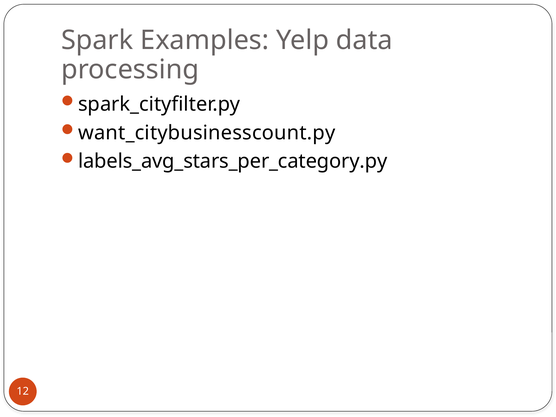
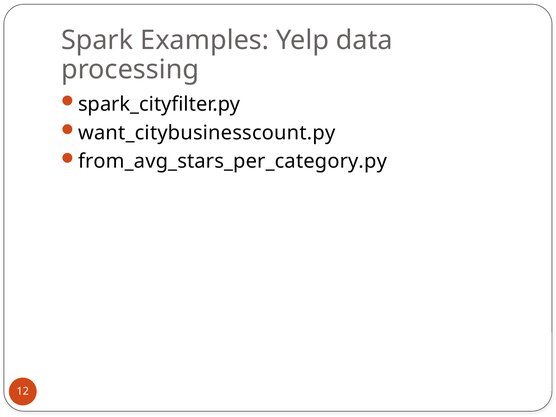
labels_avg_stars_per_category.py: labels_avg_stars_per_category.py -> from_avg_stars_per_category.py
